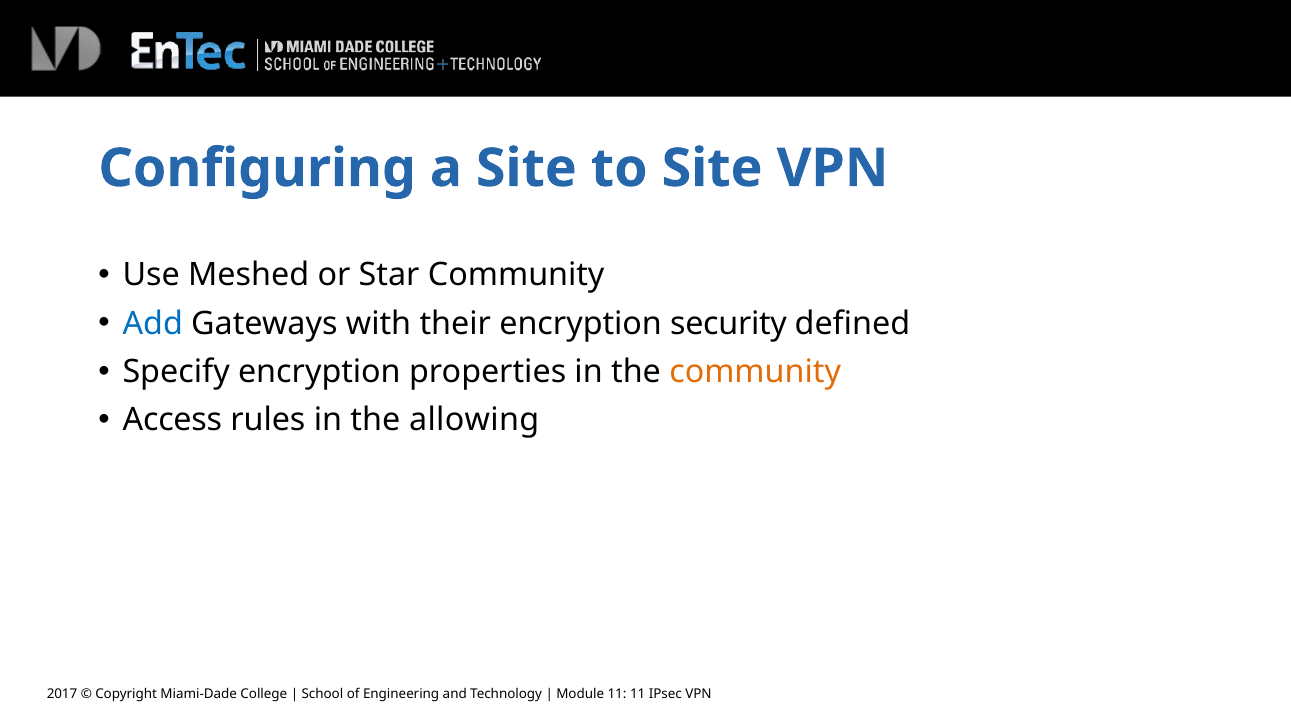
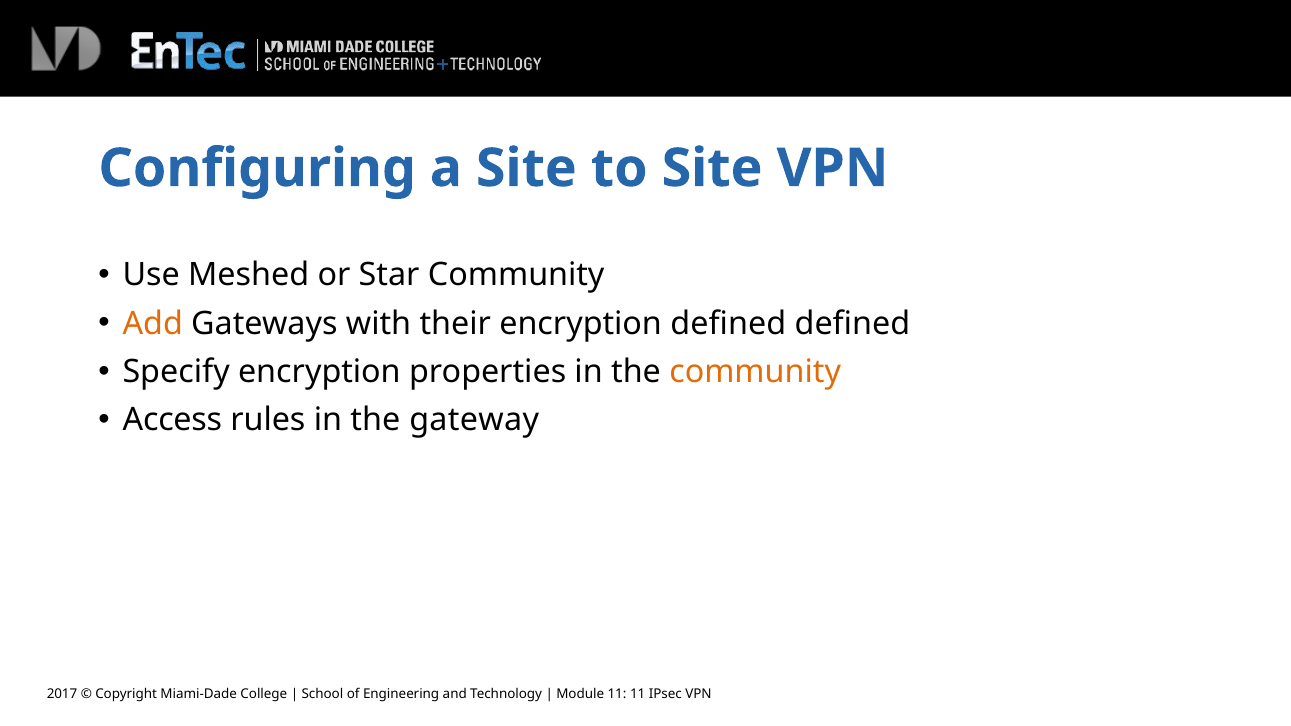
Add colour: blue -> orange
encryption security: security -> defined
allowing: allowing -> gateway
